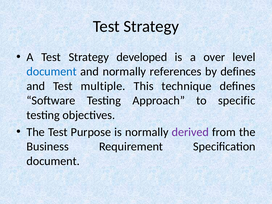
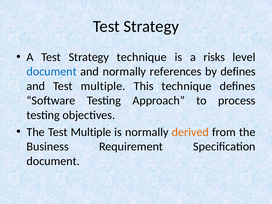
Strategy developed: developed -> technique
over: over -> risks
specific: specific -> process
The Test Purpose: Purpose -> Multiple
derived colour: purple -> orange
